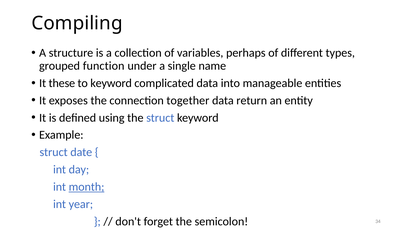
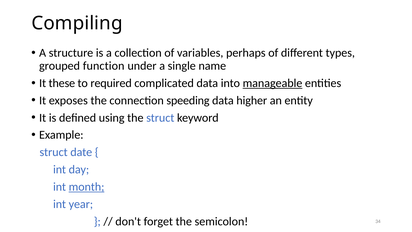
to keyword: keyword -> required
manageable underline: none -> present
together: together -> speeding
return: return -> higher
